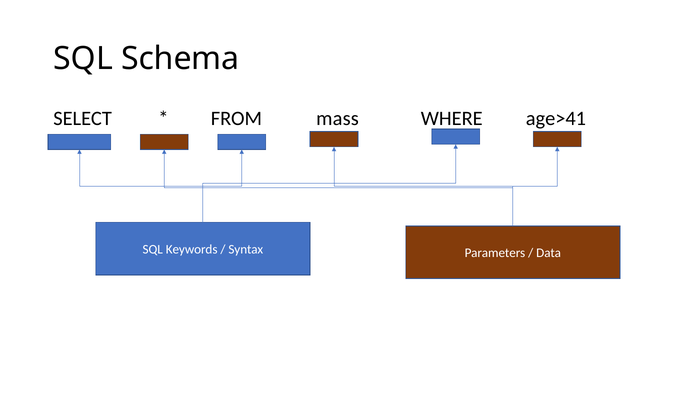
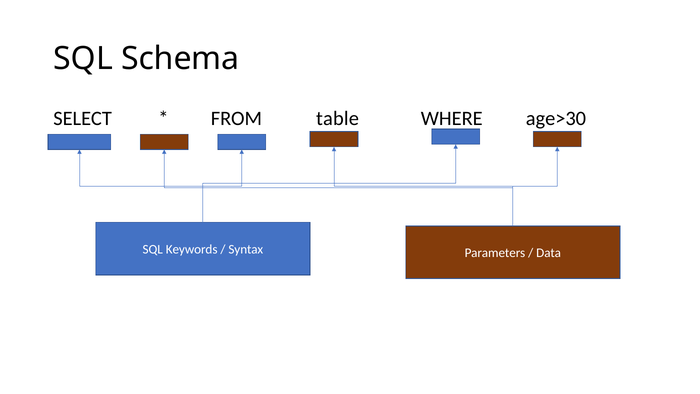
mass: mass -> table
age>41: age>41 -> age>30
